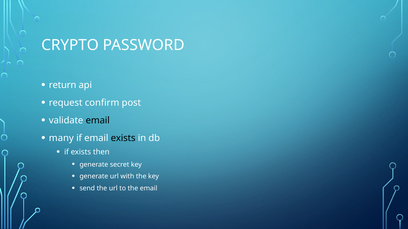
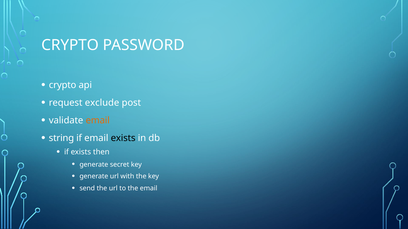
return at (63, 85): return -> crypto
confirm: confirm -> exclude
email at (98, 121) colour: black -> orange
many: many -> string
